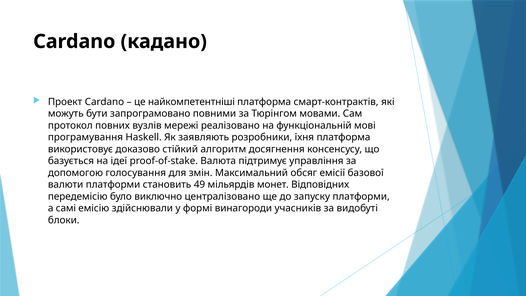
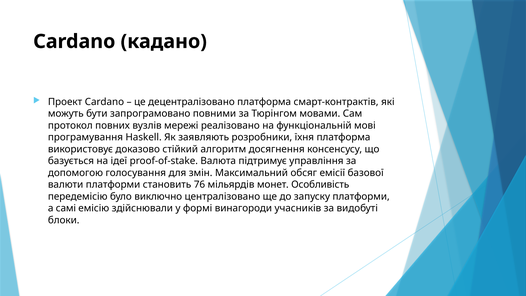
найкомпетентніші: найкомпетентніші -> децентралізовано
49: 49 -> 76
Відповідних: Відповідних -> Особливість
